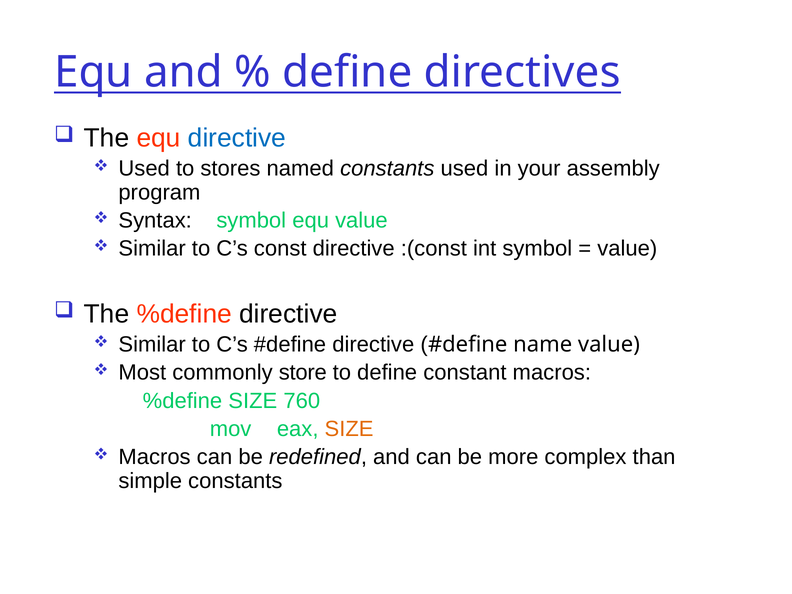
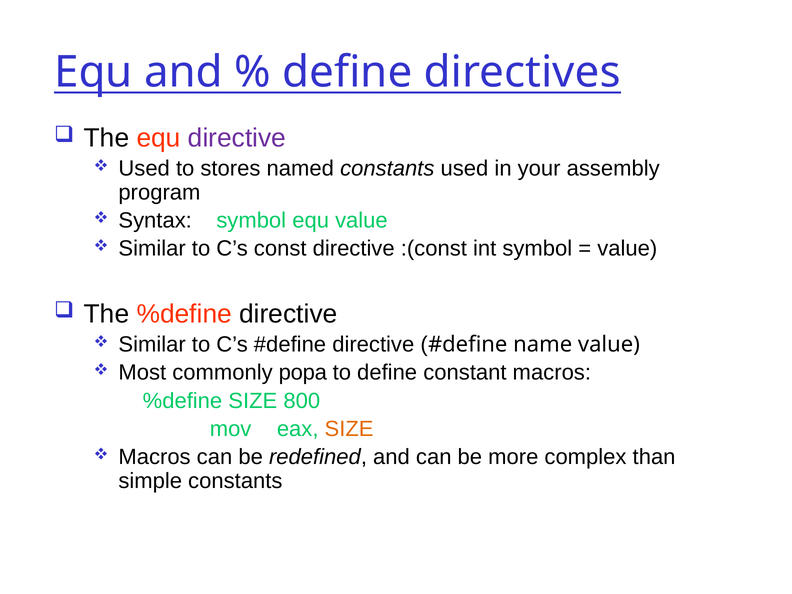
directive at (237, 138) colour: blue -> purple
store: store -> popa
760: 760 -> 800
